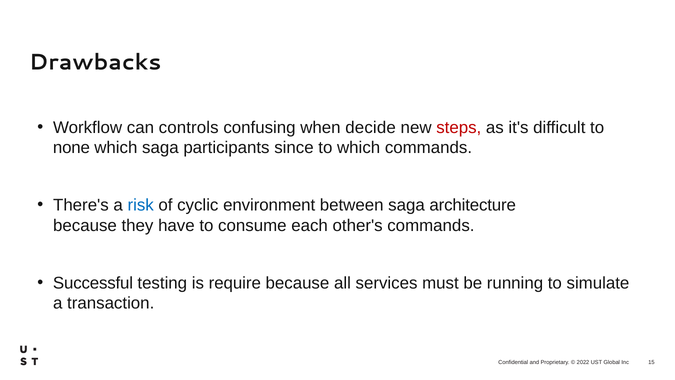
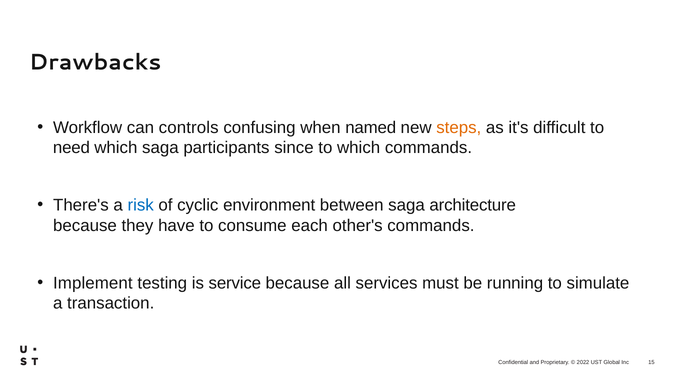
decide: decide -> named
steps colour: red -> orange
none: none -> need
Successful: Successful -> Implement
require: require -> service
